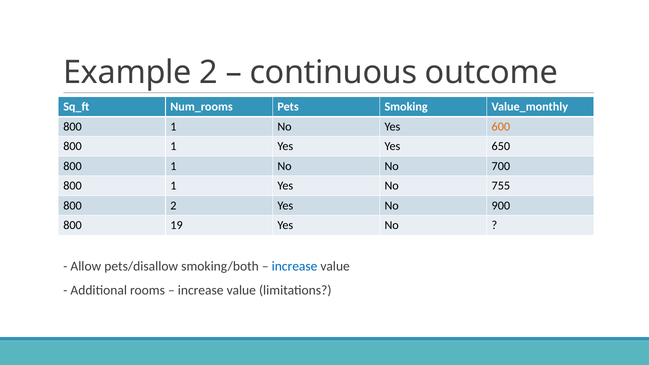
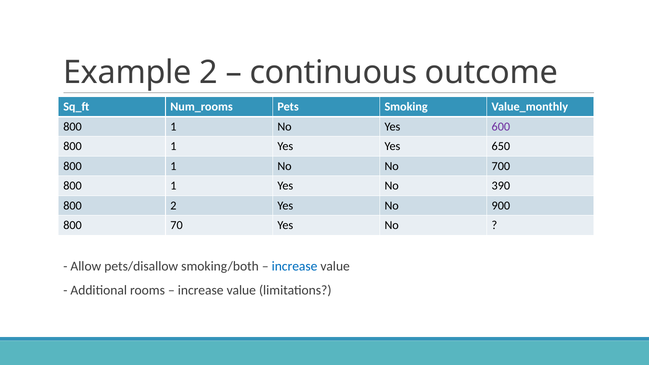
600 colour: orange -> purple
755: 755 -> 390
19: 19 -> 70
